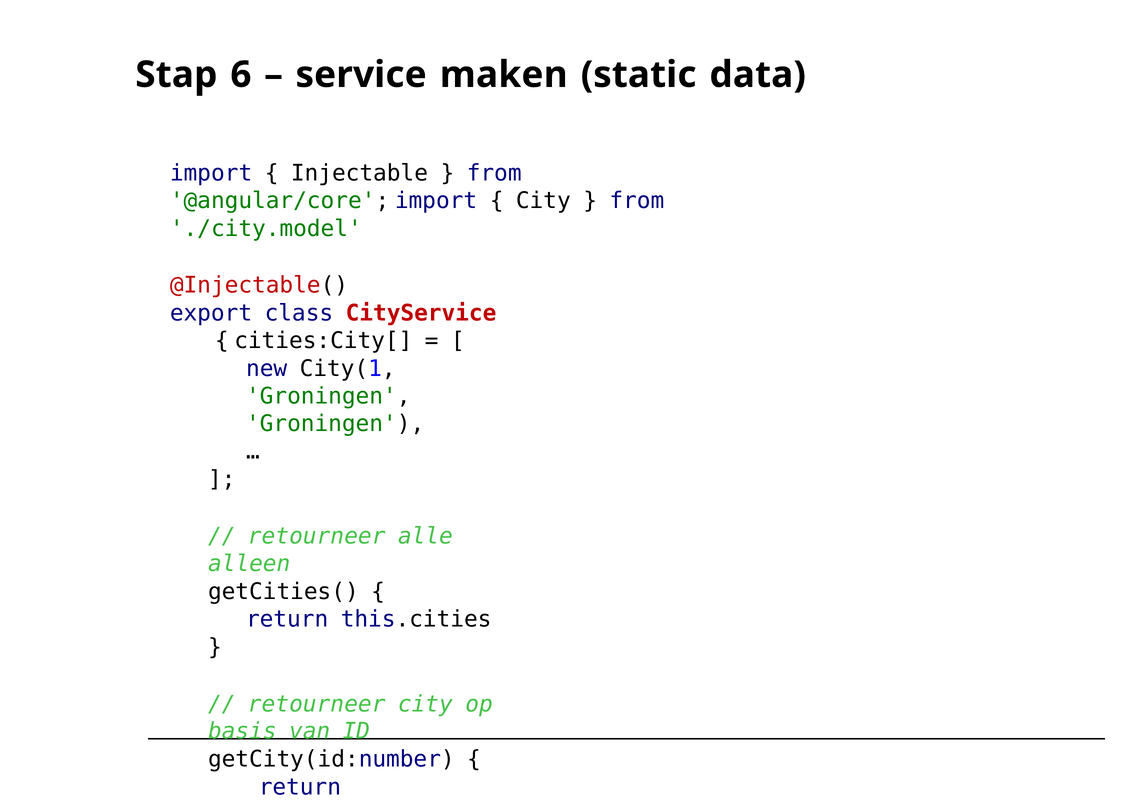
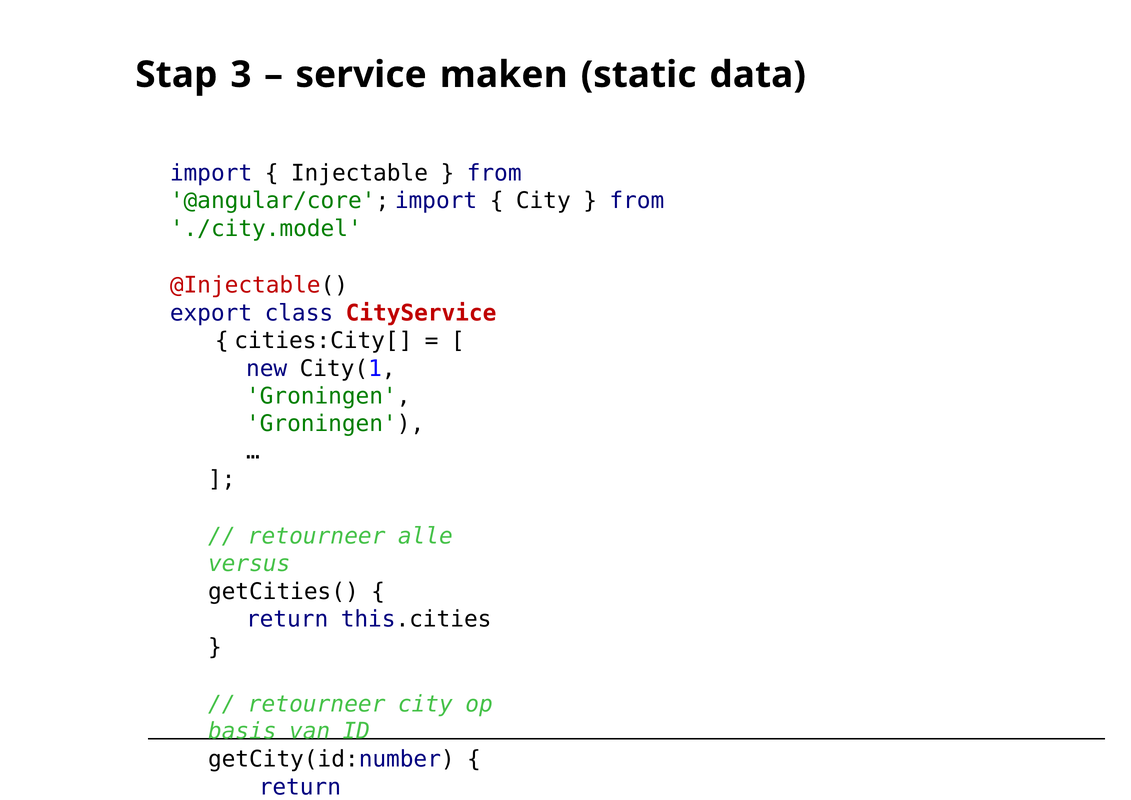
6: 6 -> 3
alleen: alleen -> versus
